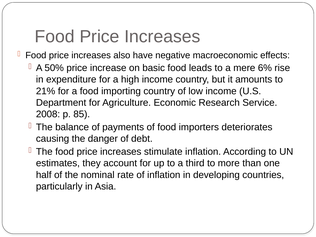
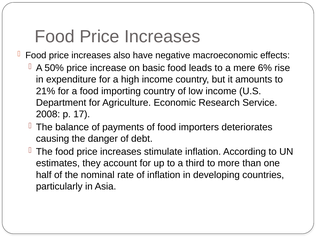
85: 85 -> 17
